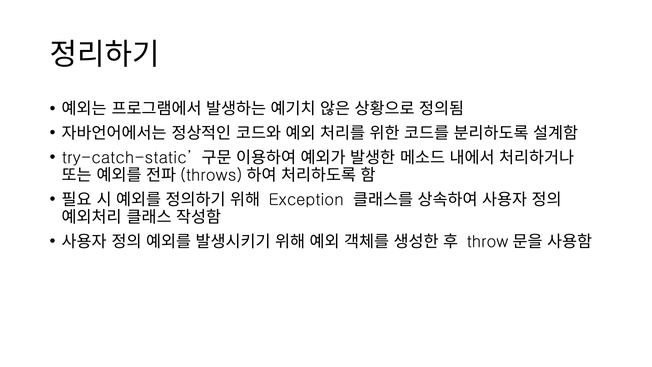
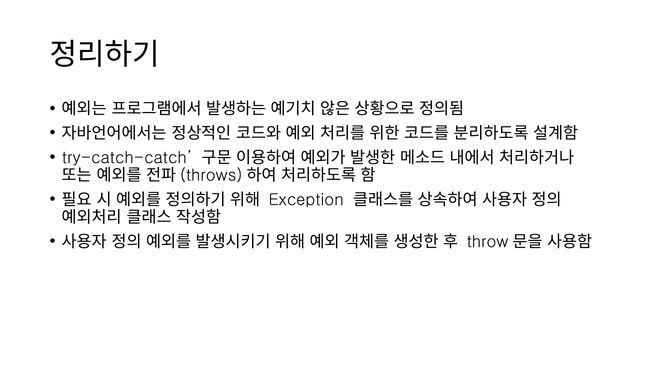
try-catch-static: try-catch-static -> try-catch-catch
